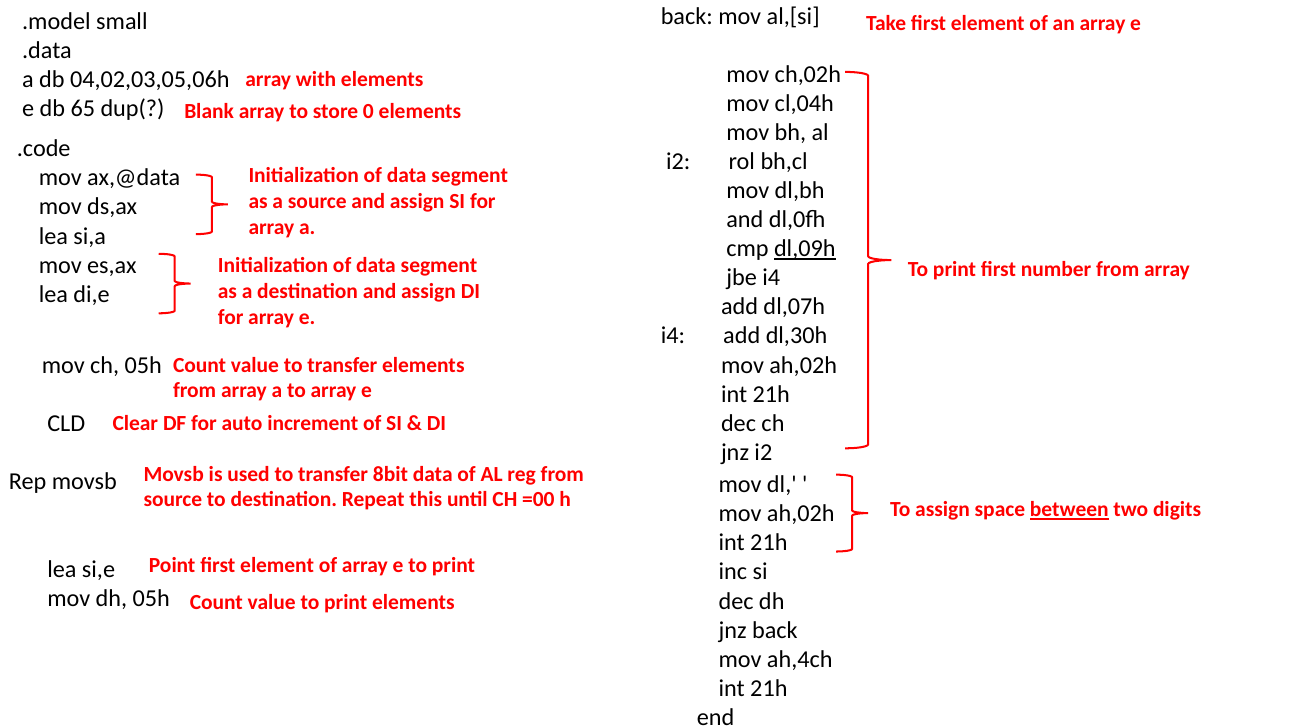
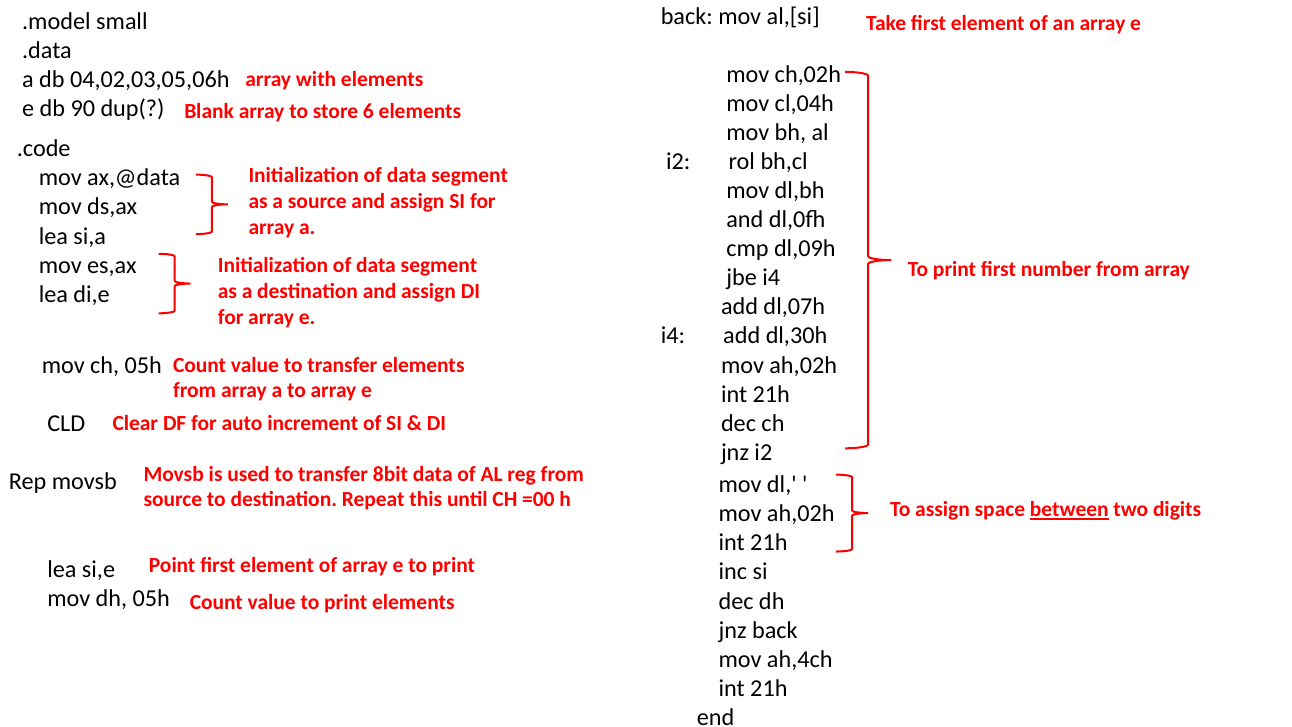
65: 65 -> 90
0: 0 -> 6
dl,09h underline: present -> none
